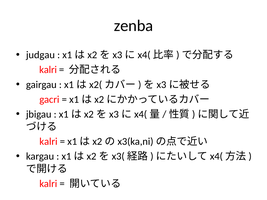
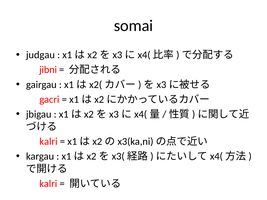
zenba: zenba -> somai
kalri at (48, 70): kalri -> jibni
